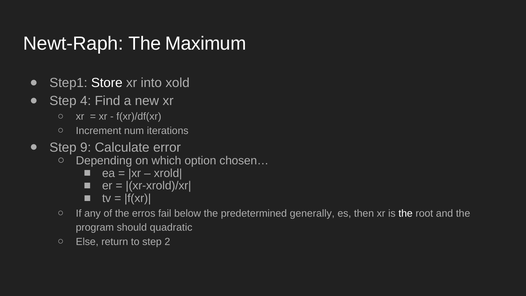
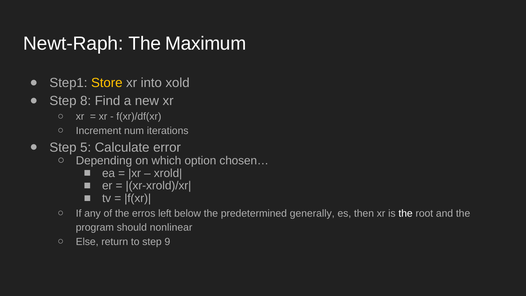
Store colour: white -> yellow
4: 4 -> 8
9: 9 -> 5
fail: fail -> left
quadratic: quadratic -> nonlinear
2: 2 -> 9
